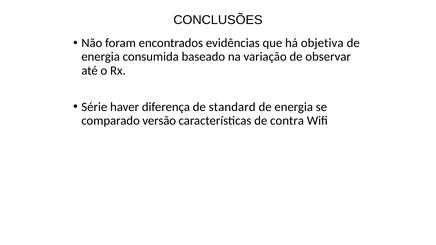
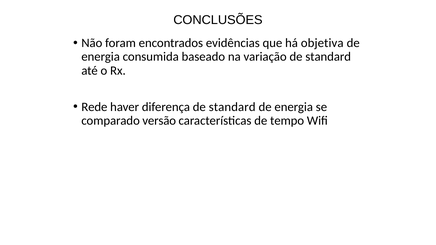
variação de observar: observar -> standard
Série: Série -> Rede
contra: contra -> tempo
